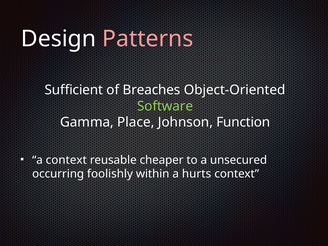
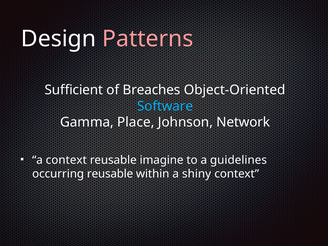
Software colour: light green -> light blue
Function: Function -> Network
cheaper: cheaper -> imagine
unsecured: unsecured -> guidelines
occurring foolishly: foolishly -> reusable
hurts: hurts -> shiny
